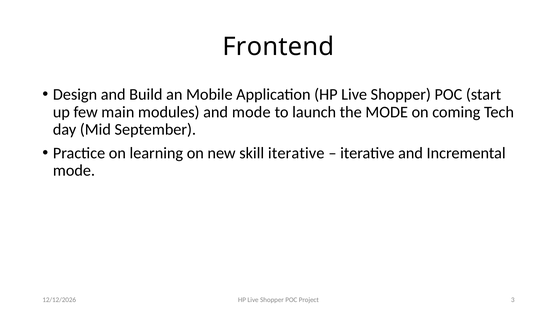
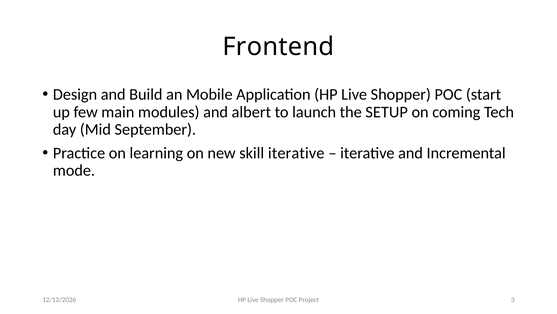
and mode: mode -> albert
the MODE: MODE -> SETUP
